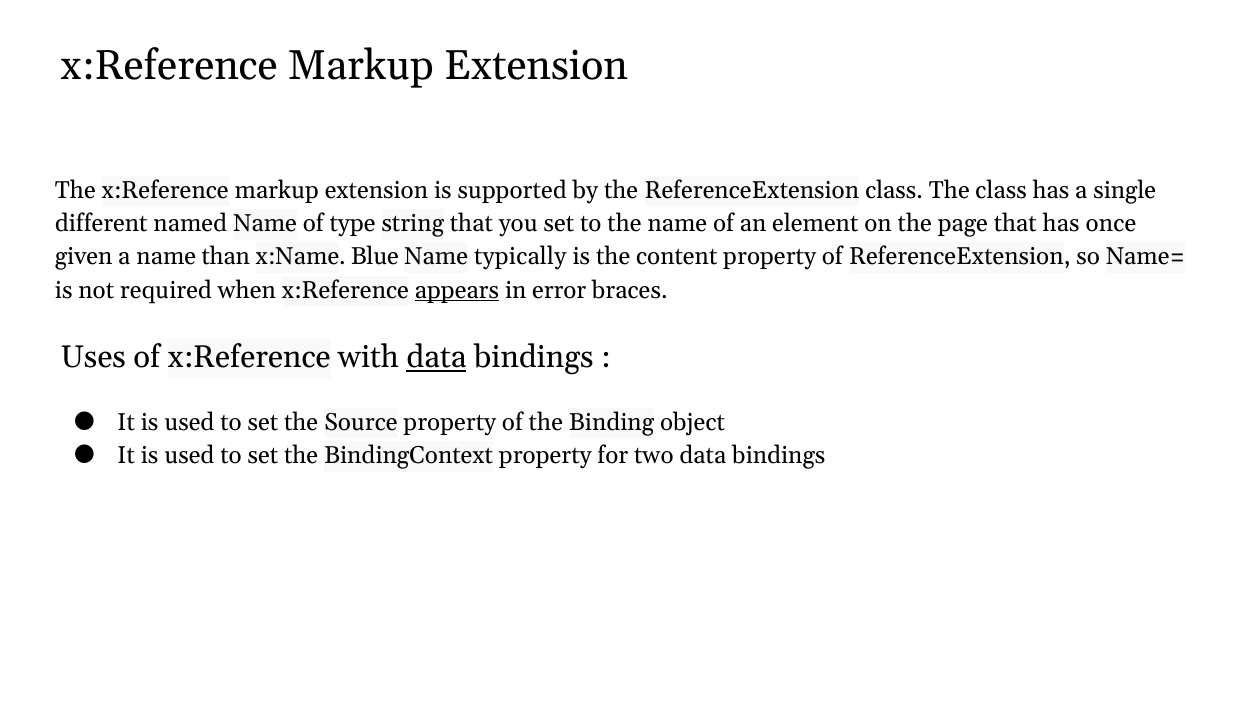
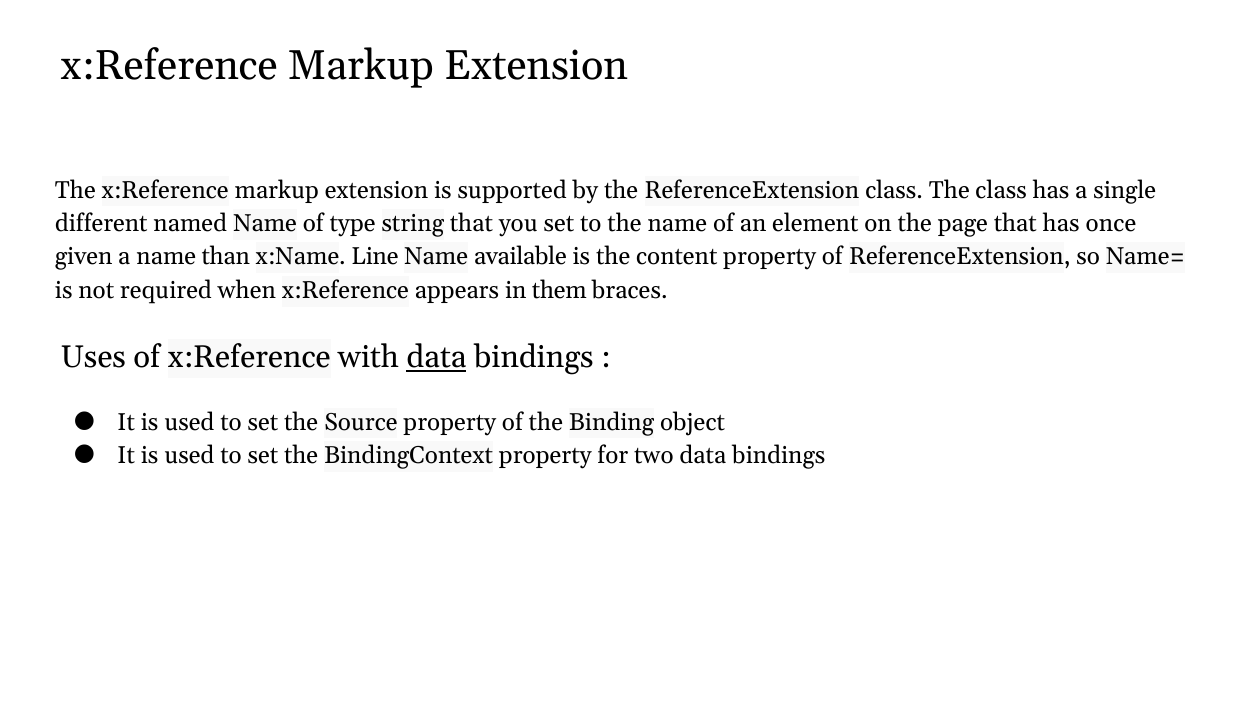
Blue: Blue -> Line
typically: typically -> available
appears underline: present -> none
error: error -> them
